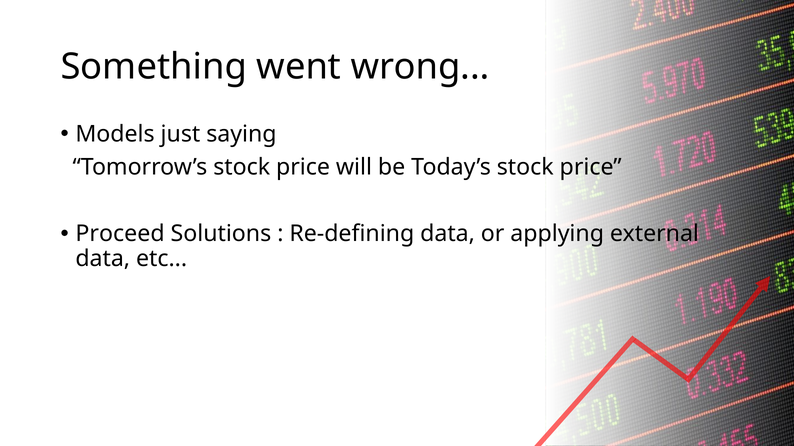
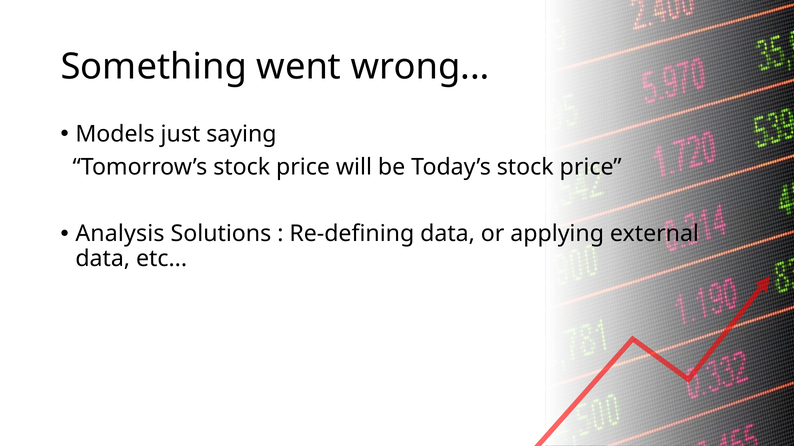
Proceed: Proceed -> Analysis
